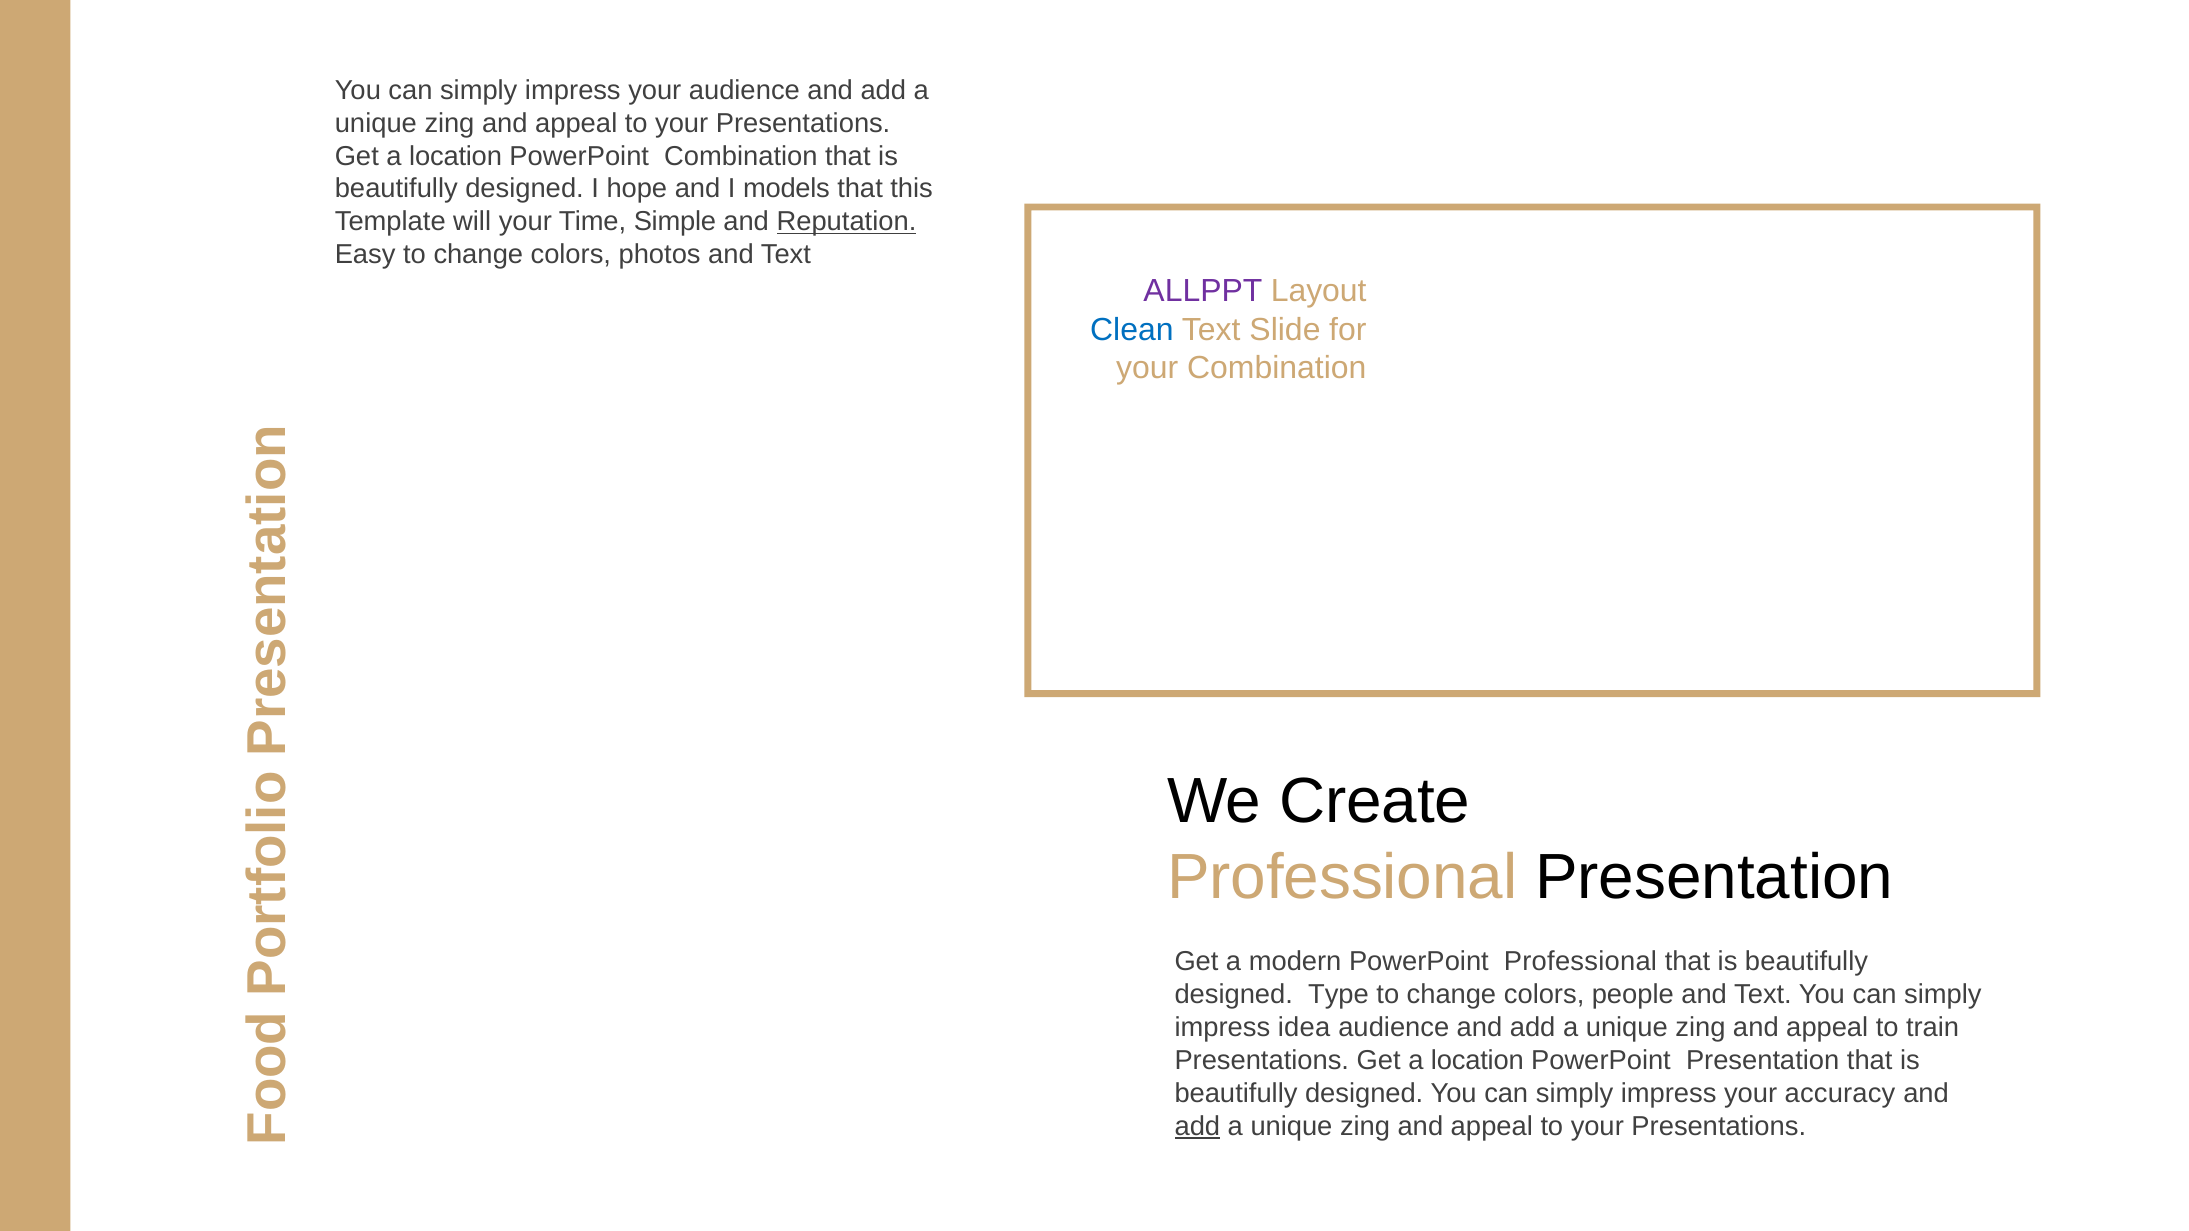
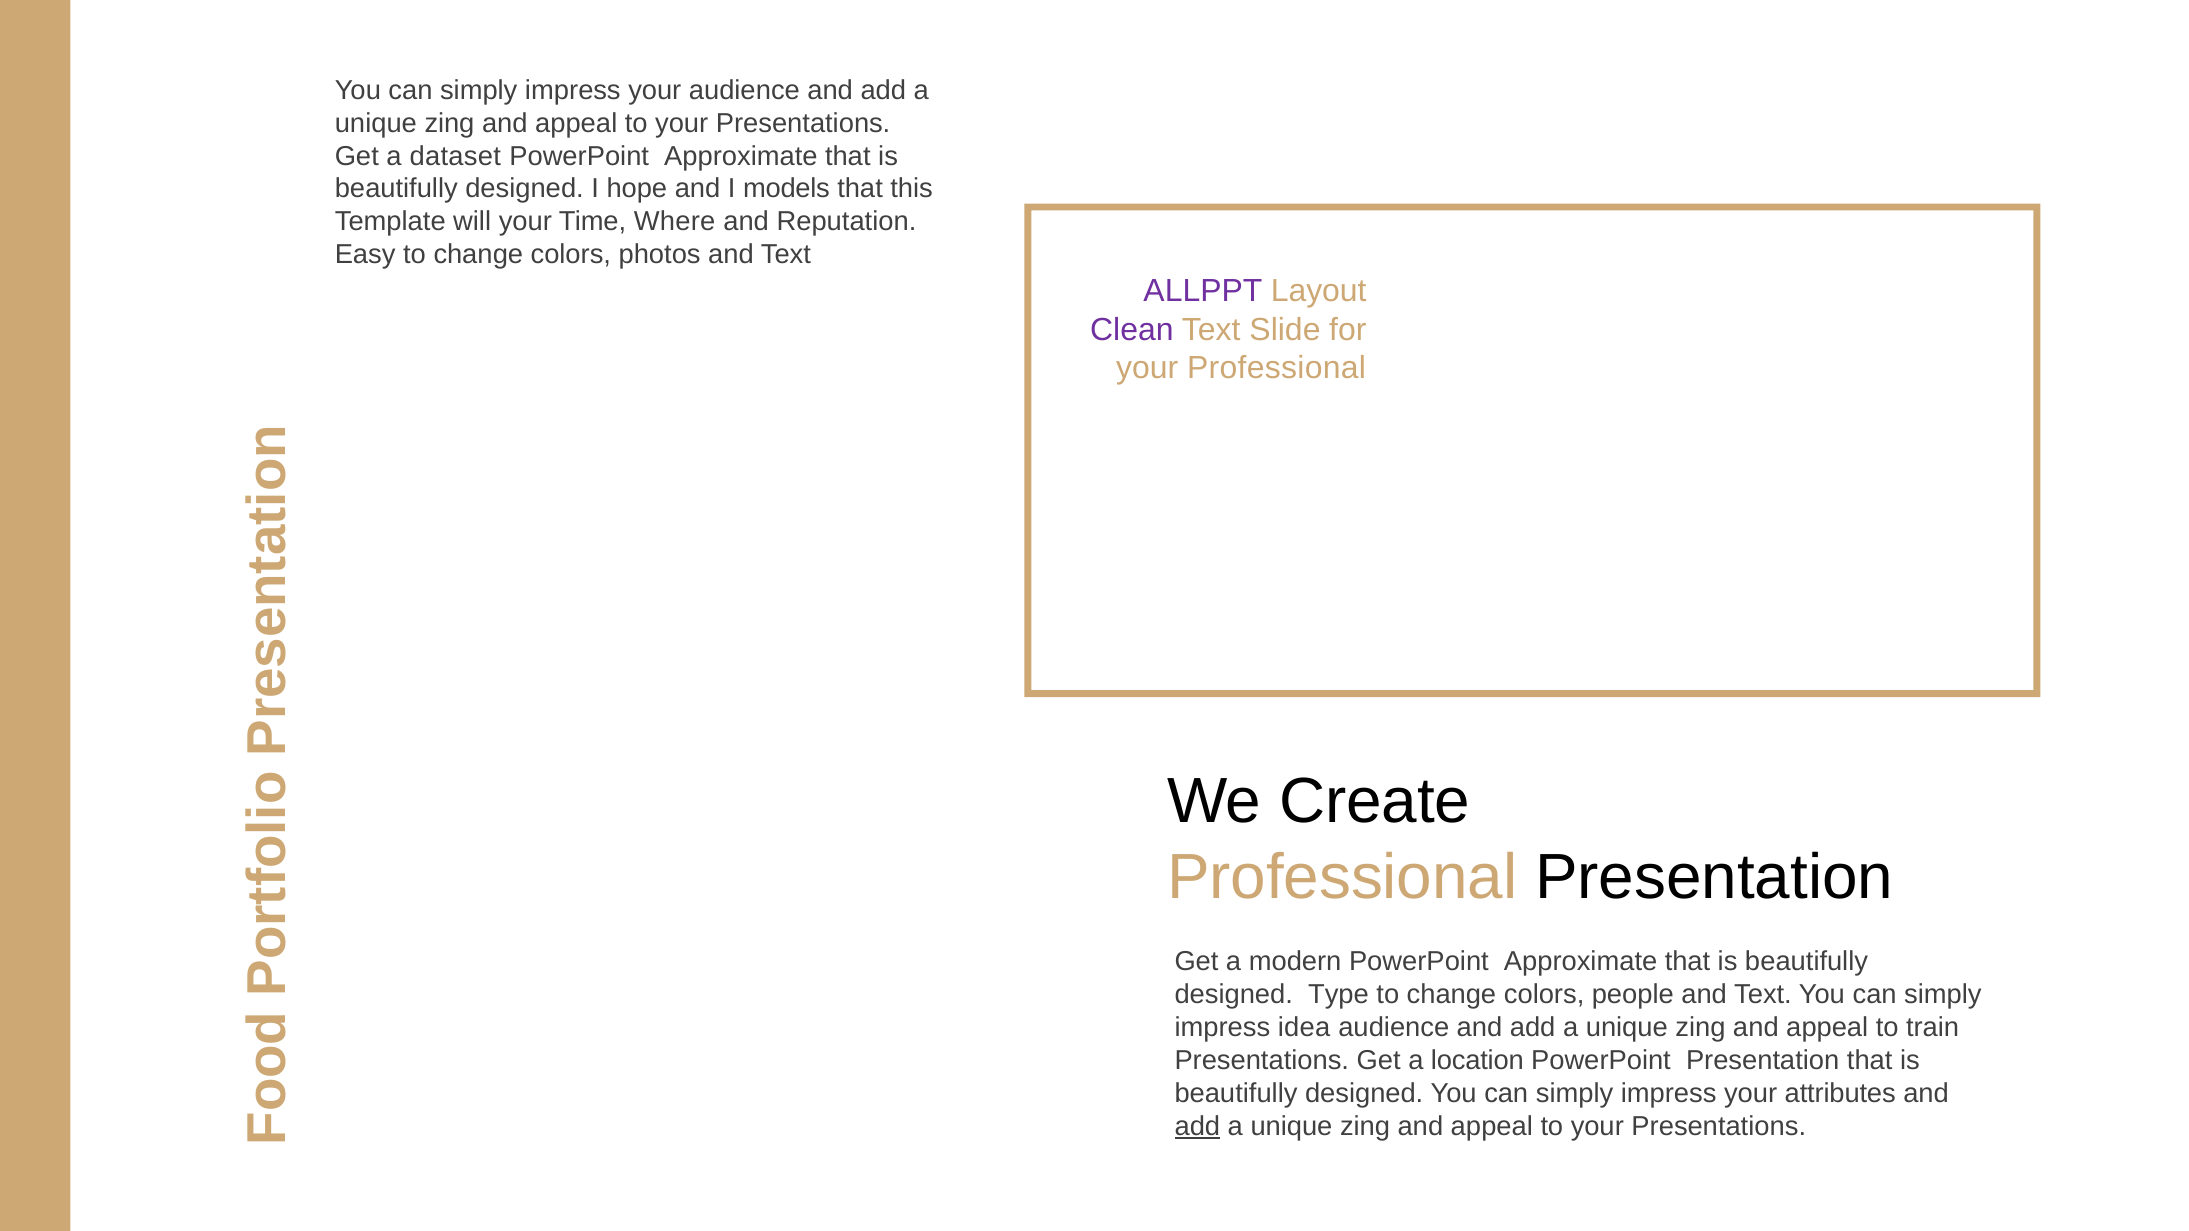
location at (456, 156): location -> dataset
Combination at (741, 156): Combination -> Approximate
Simple: Simple -> Where
Reputation underline: present -> none
Clean colour: blue -> purple
your Combination: Combination -> Professional
modern PowerPoint Professional: Professional -> Approximate
accuracy: accuracy -> attributes
